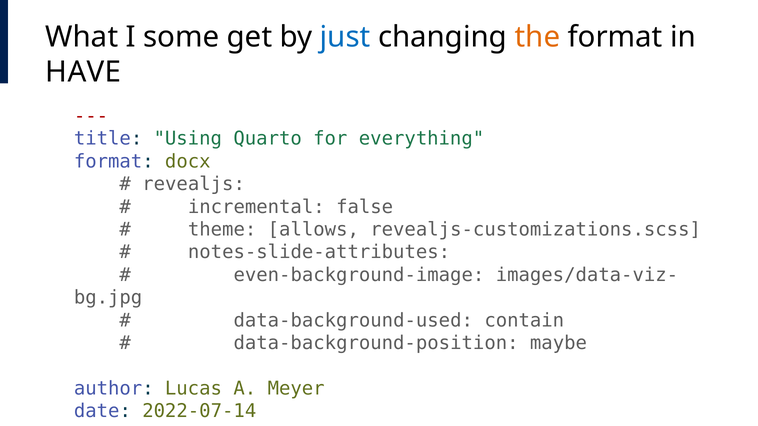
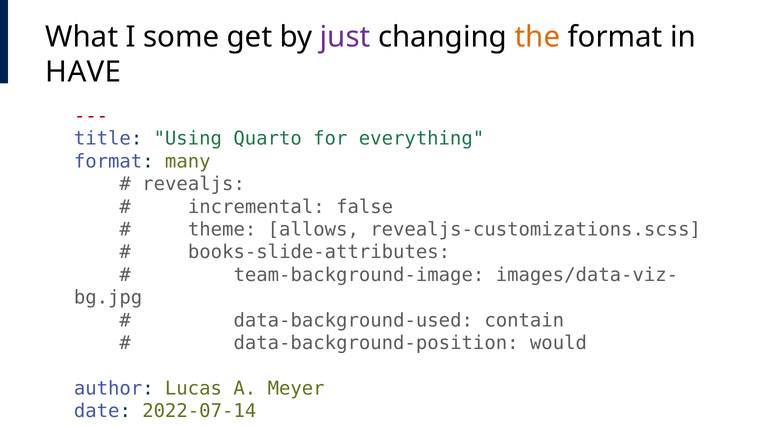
just colour: blue -> purple
docx: docx -> many
notes-slide-attributes: notes-slide-attributes -> books-slide-attributes
even-background-image: even-background-image -> team-background-image
maybe: maybe -> would
